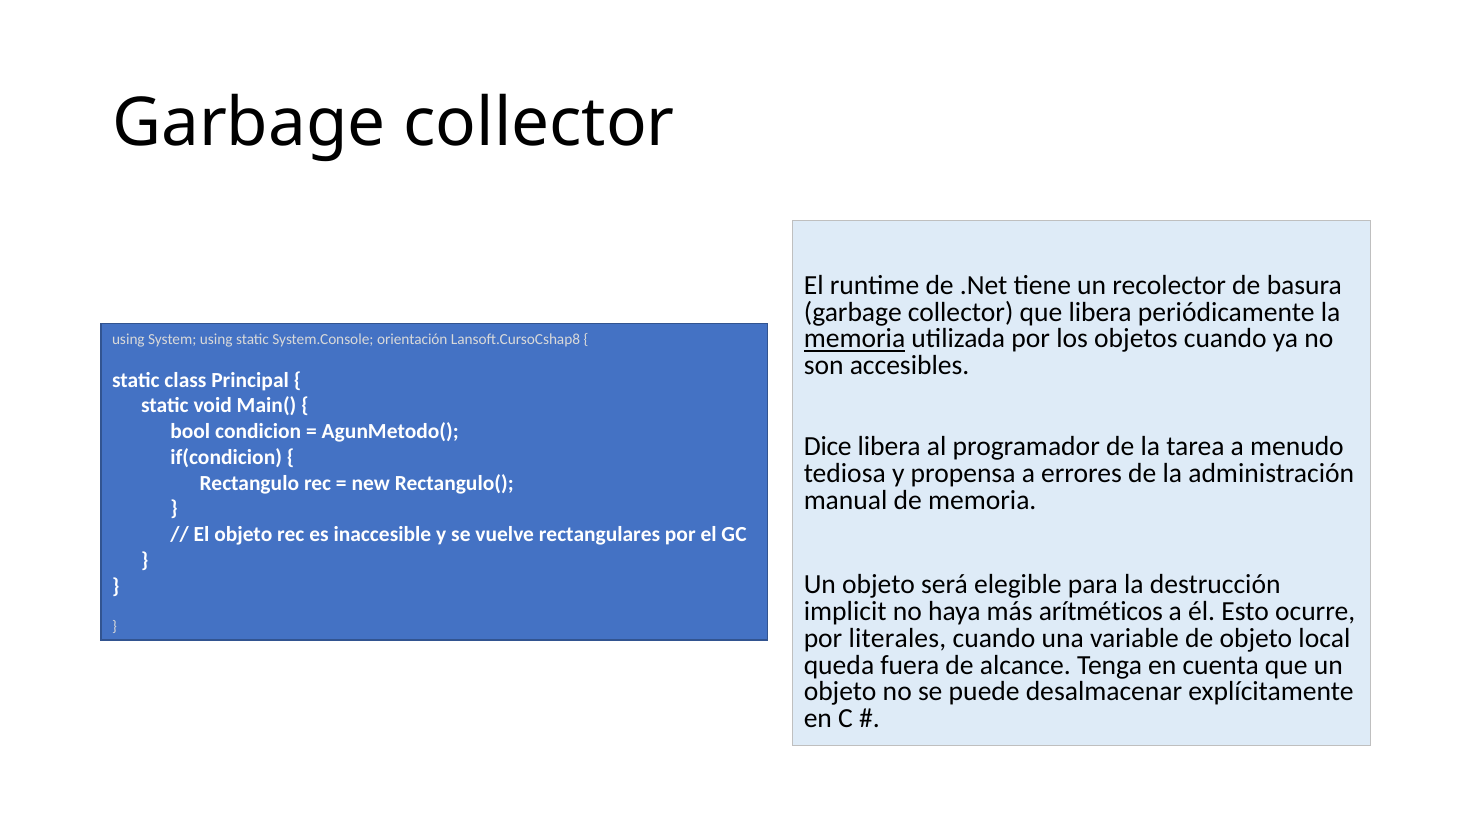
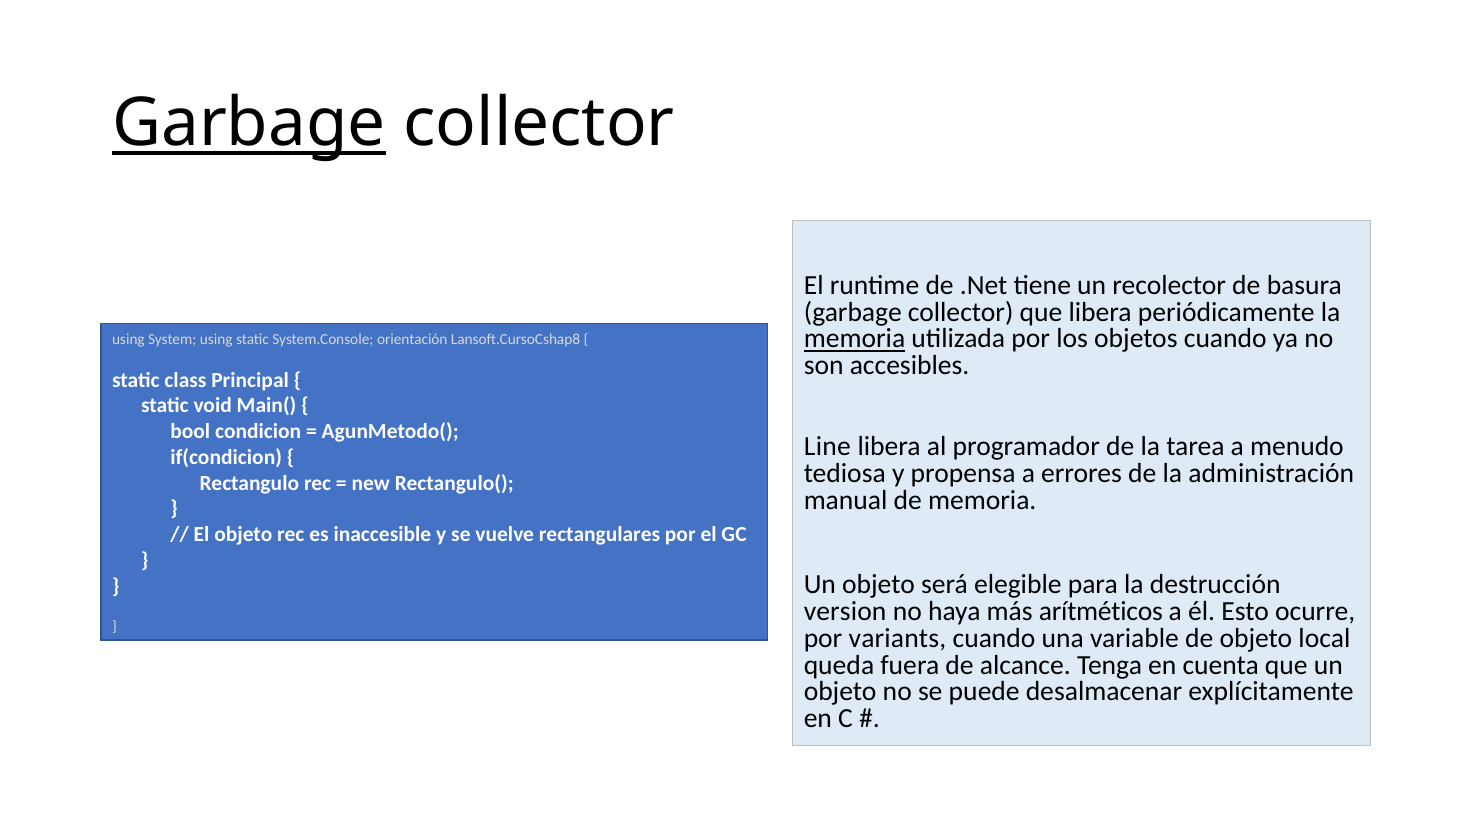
Garbage at (249, 124) underline: none -> present
Dice: Dice -> Line
implicit: implicit -> version
literales: literales -> variants
